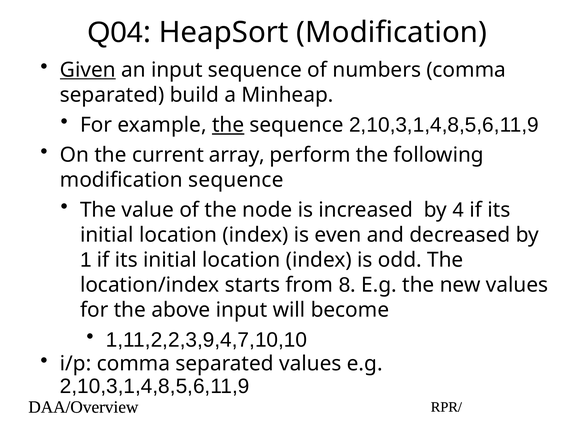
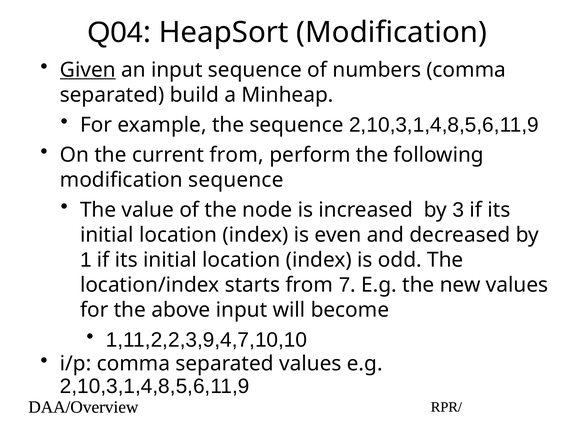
the at (228, 125) underline: present -> none
current array: array -> from
4: 4 -> 3
8: 8 -> 7
